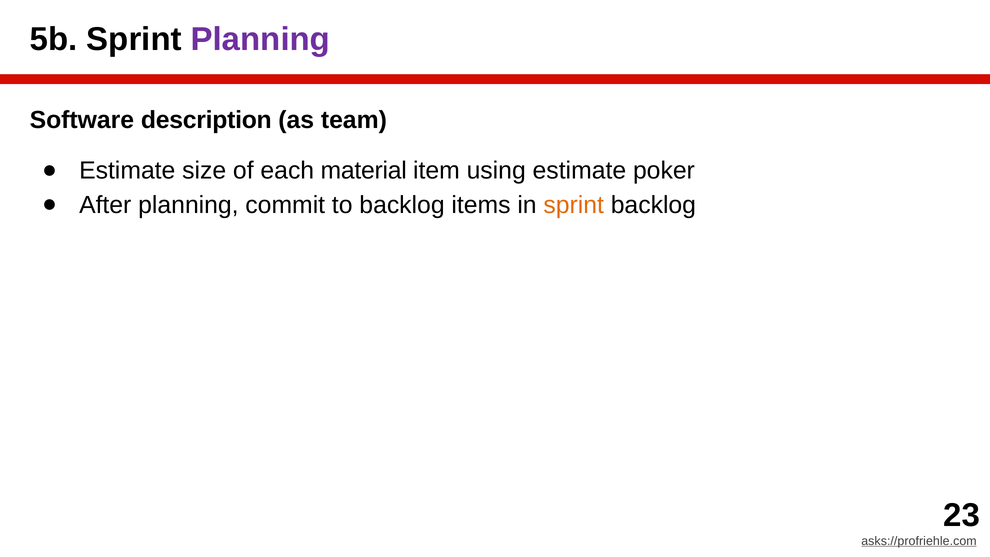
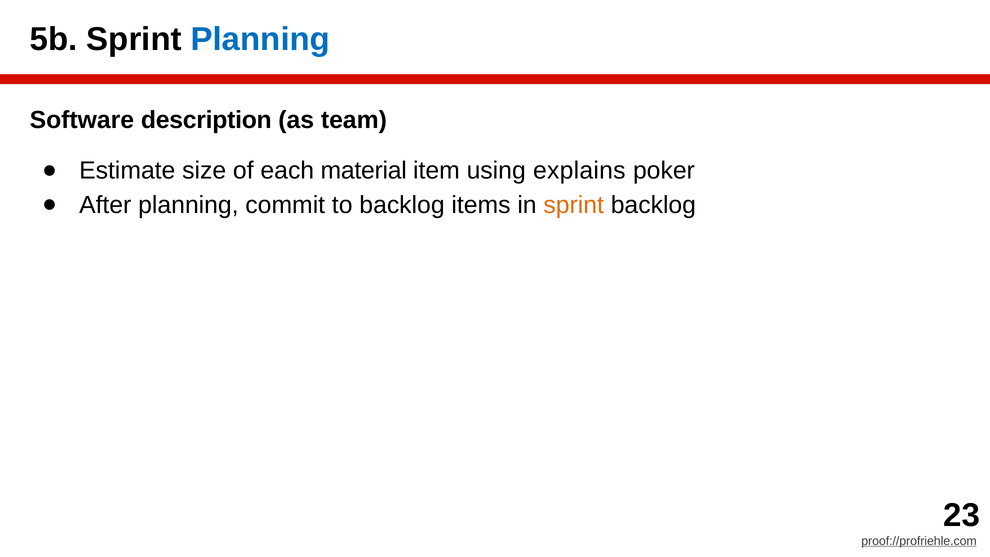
Planning at (260, 39) colour: purple -> blue
using estimate: estimate -> explains
asks://profriehle.com: asks://profriehle.com -> proof://profriehle.com
